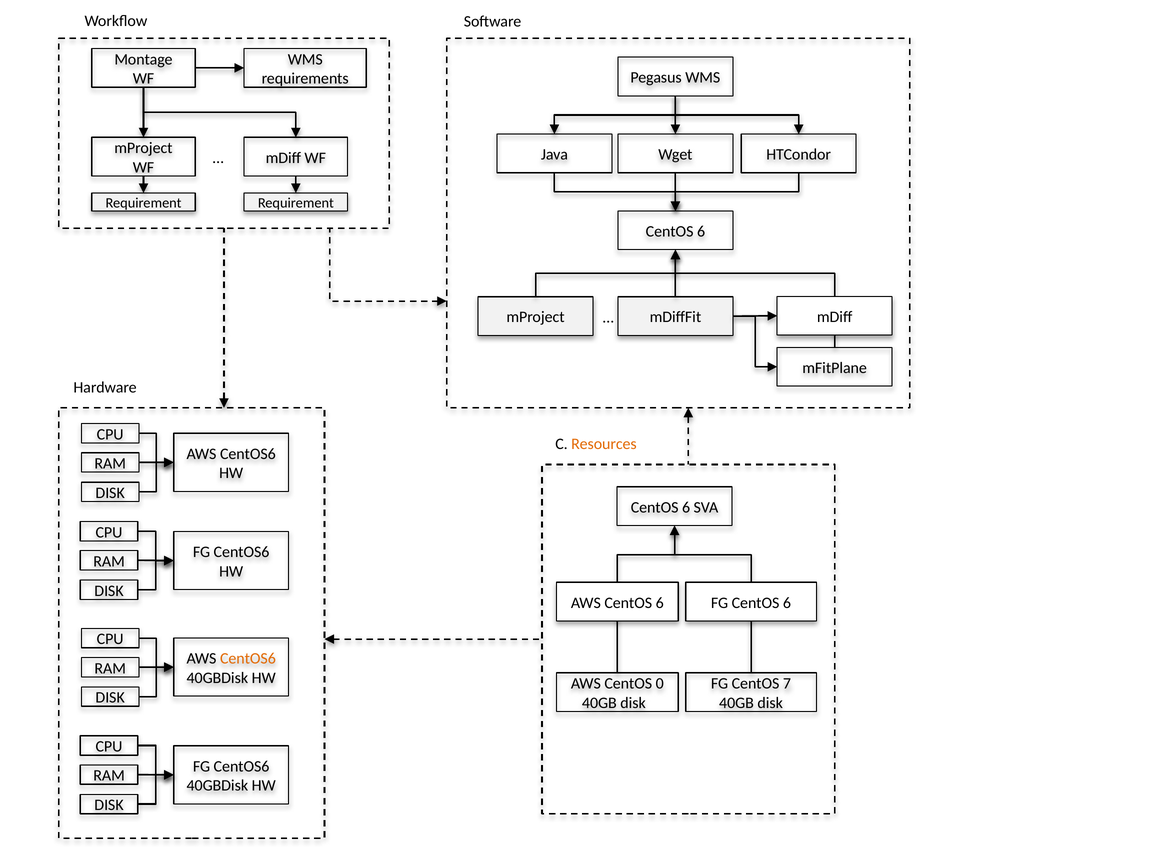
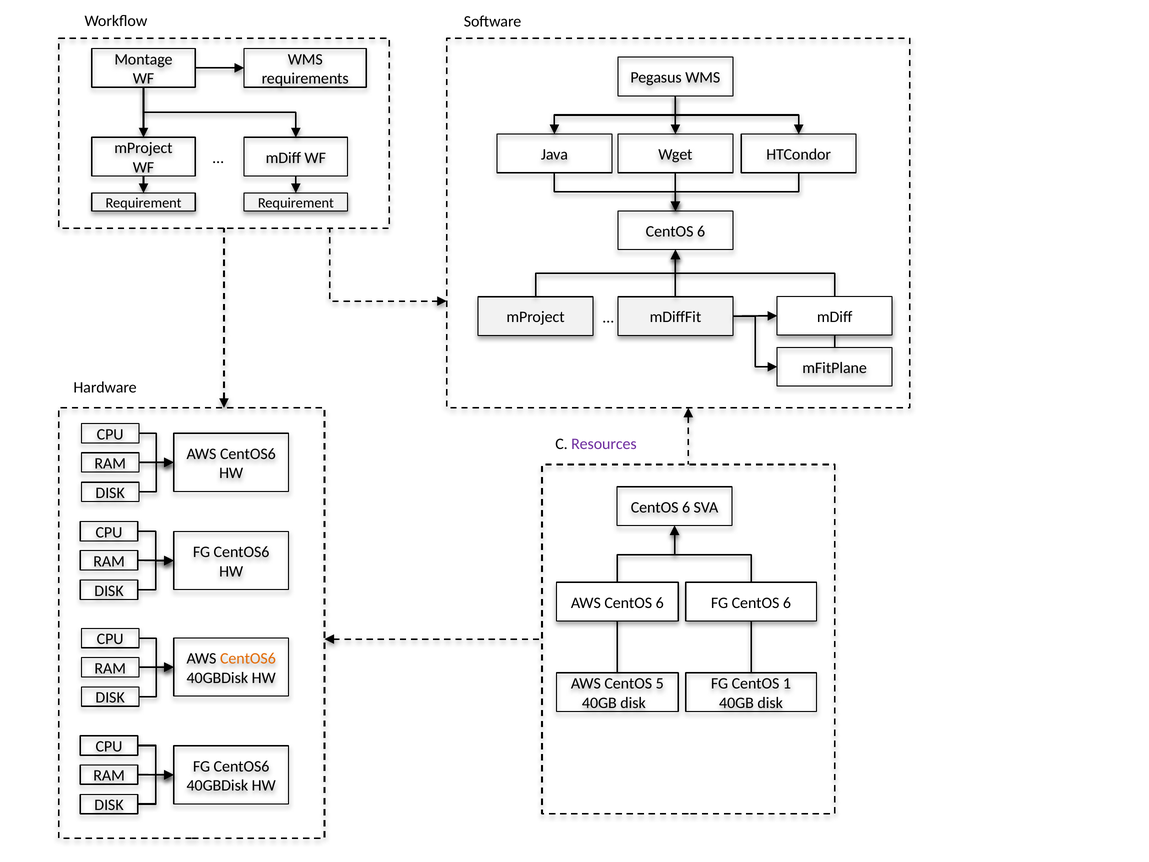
Resources colour: orange -> purple
0: 0 -> 5
7: 7 -> 1
